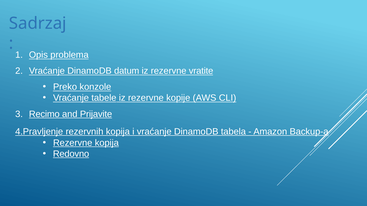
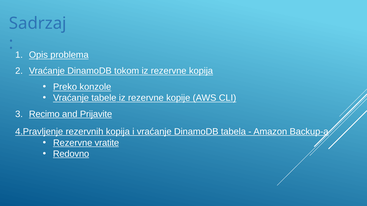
datum: datum -> tokom
rezervne vratite: vratite -> kopija
Rezervne kopija: kopija -> vratite
